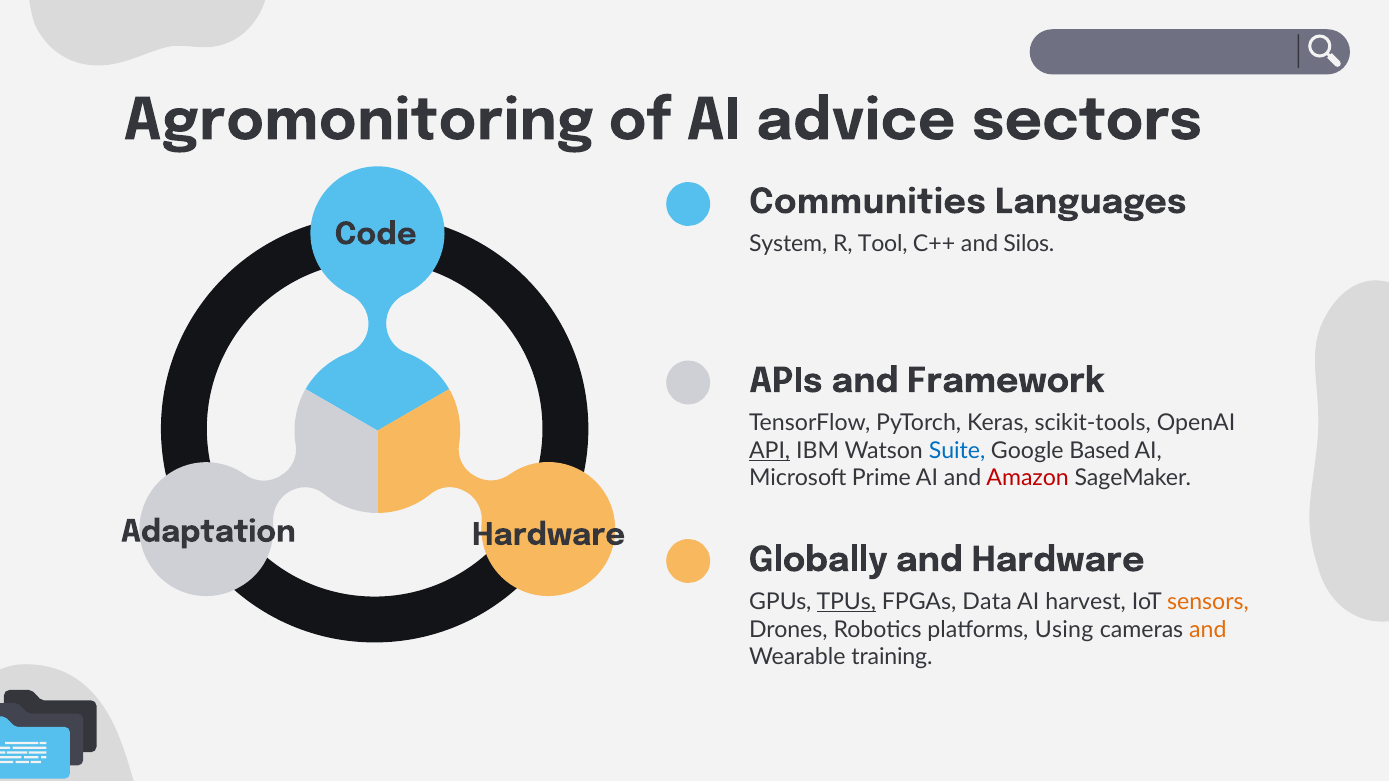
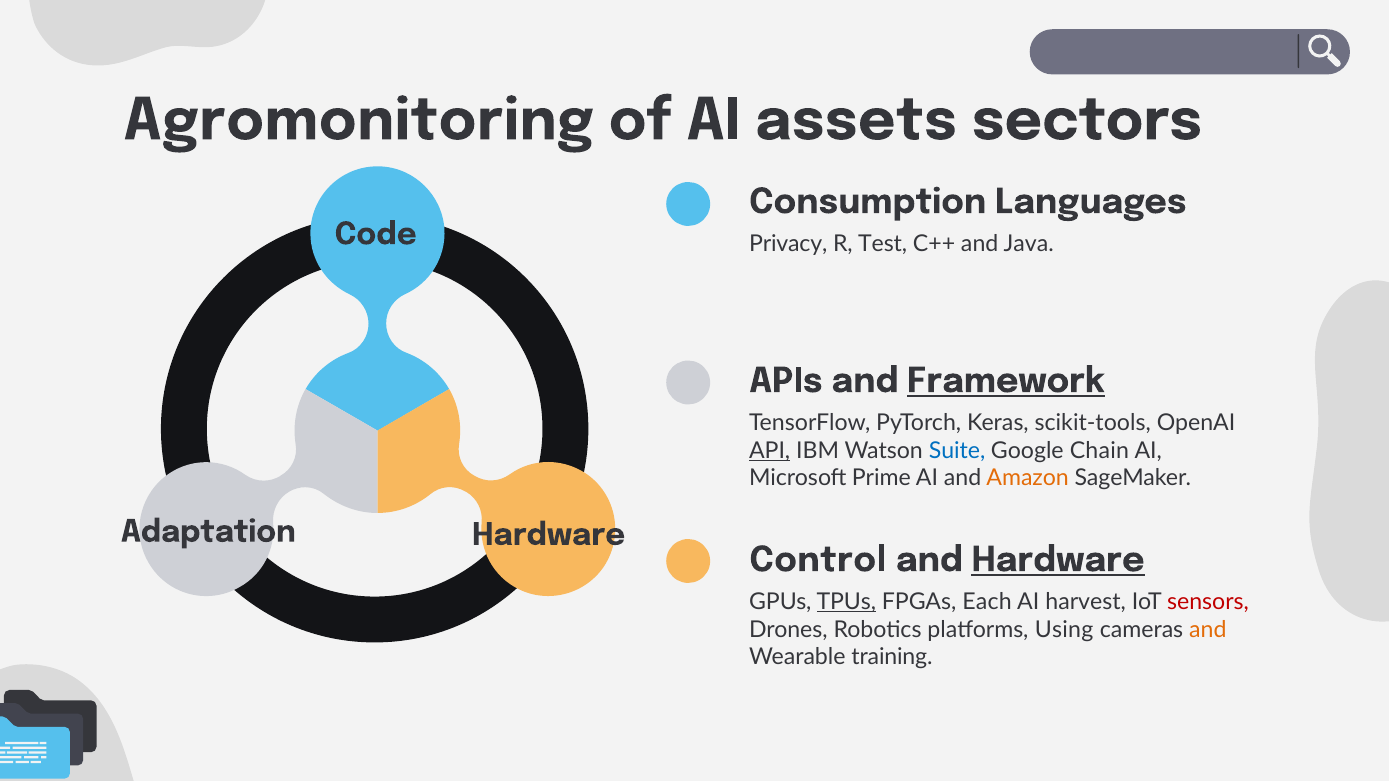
advice: advice -> assets
Communities: Communities -> Consumption
System: System -> Privacy
Tool: Tool -> Test
Silos: Silos -> Java
Framework underline: none -> present
Based: Based -> Chain
Amazon colour: red -> orange
Globally: Globally -> Control
Hardware at (1058, 560) underline: none -> present
Data: Data -> Each
sensors colour: orange -> red
